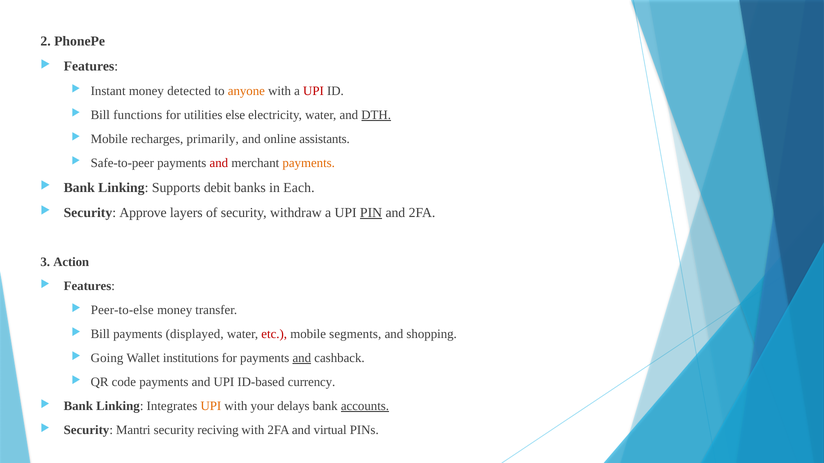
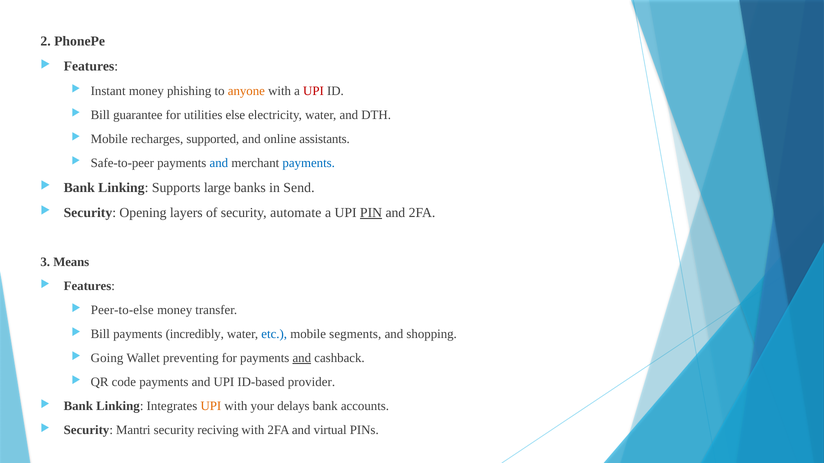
detected: detected -> phishing
functions: functions -> guarantee
DTH underline: present -> none
primarily: primarily -> supported
and at (219, 163) colour: red -> blue
payments at (309, 163) colour: orange -> blue
debit: debit -> large
Each: Each -> Send
Approve: Approve -> Opening
withdraw: withdraw -> automate
Action: Action -> Means
displayed: displayed -> incredibly
etc colour: red -> blue
institutions: institutions -> preventing
currency: currency -> provider
accounts underline: present -> none
